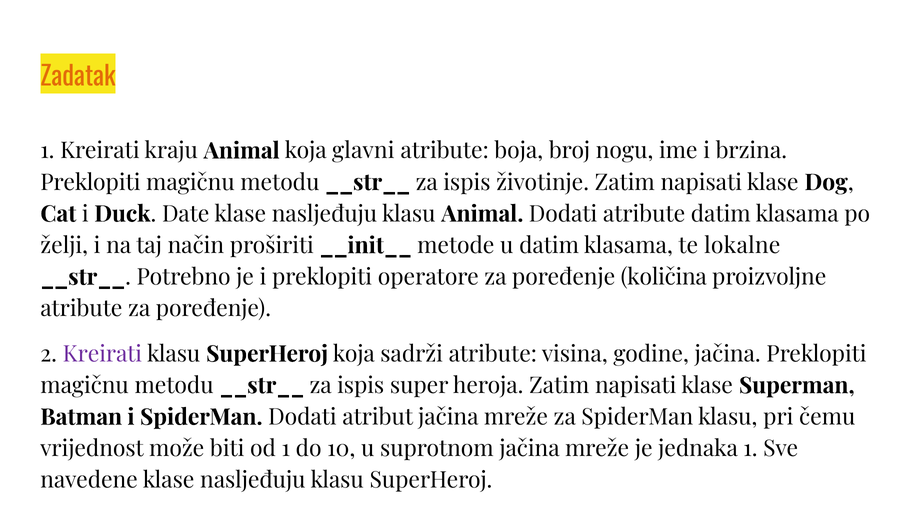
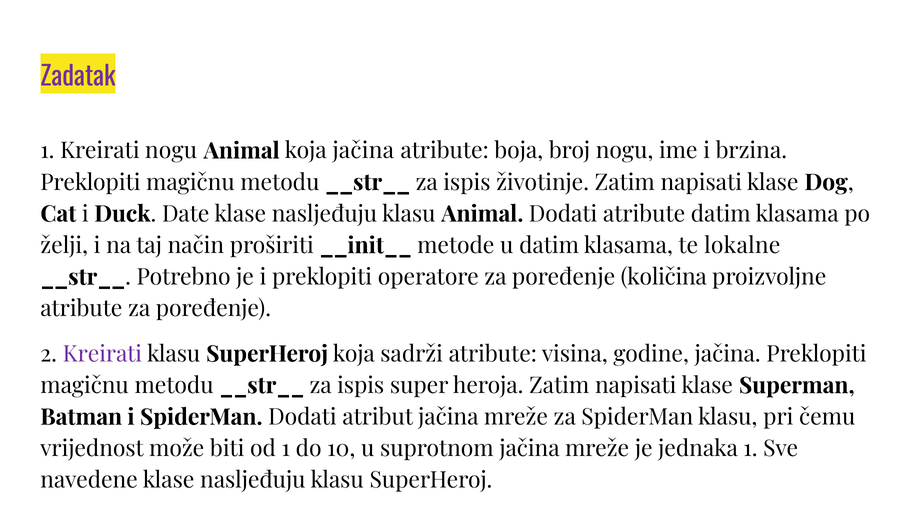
Zadatak colour: orange -> purple
Kreirati kraju: kraju -> nogu
koja glavni: glavni -> jačina
